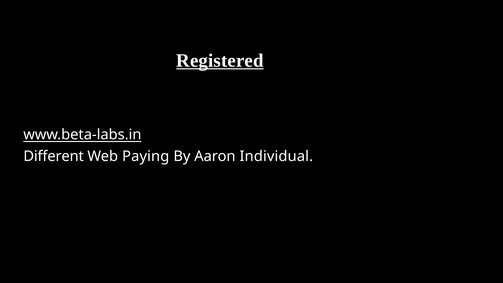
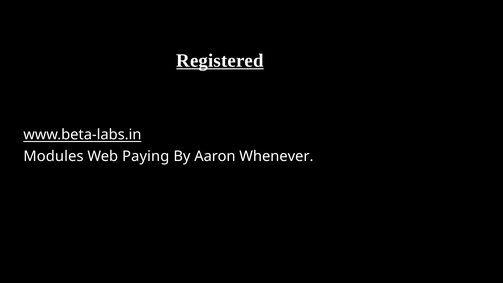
Different: Different -> Modules
Individual: Individual -> Whenever
